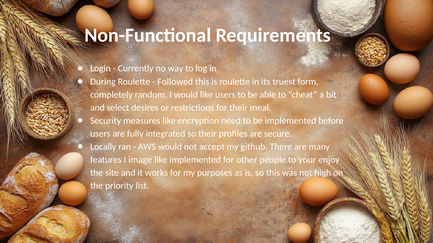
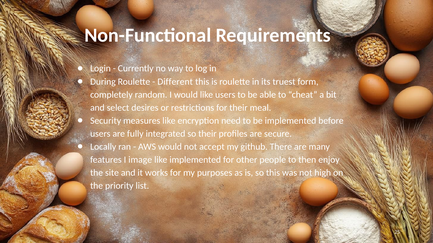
Followed: Followed -> Different
your: your -> then
